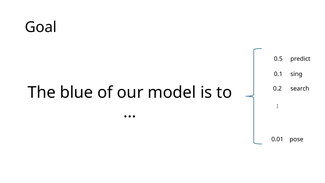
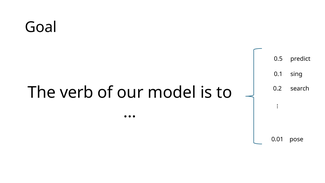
blue: blue -> verb
